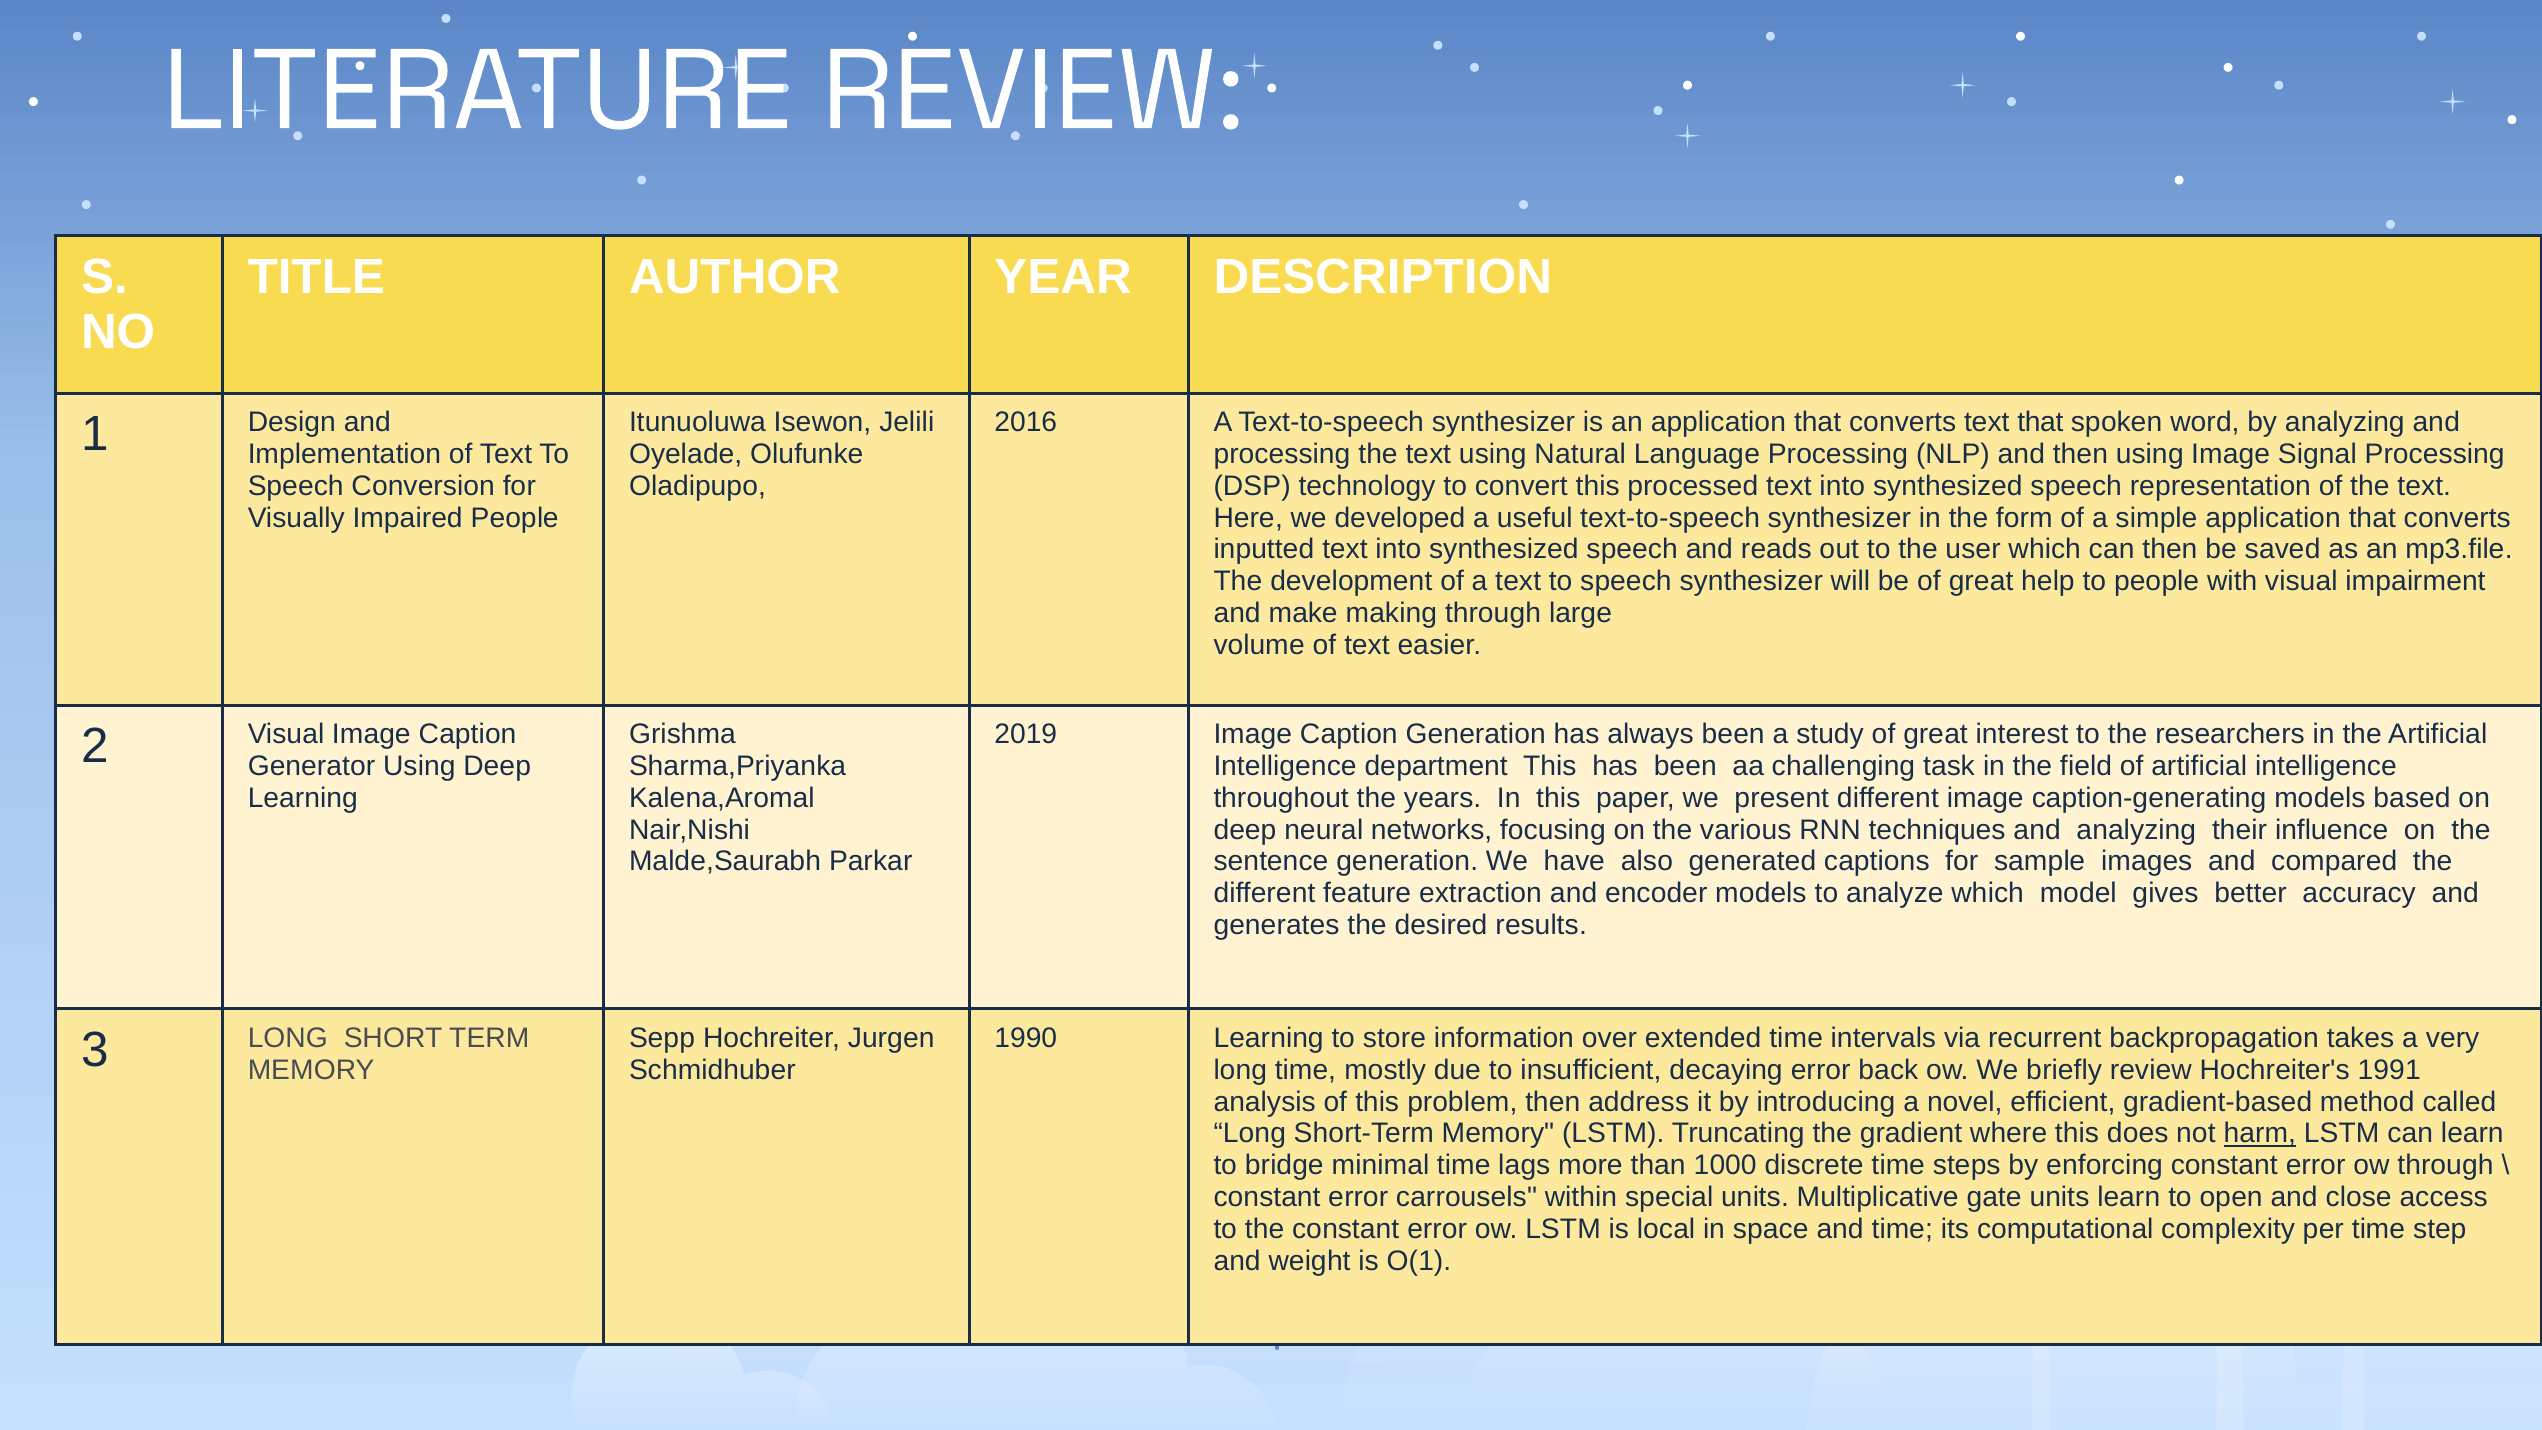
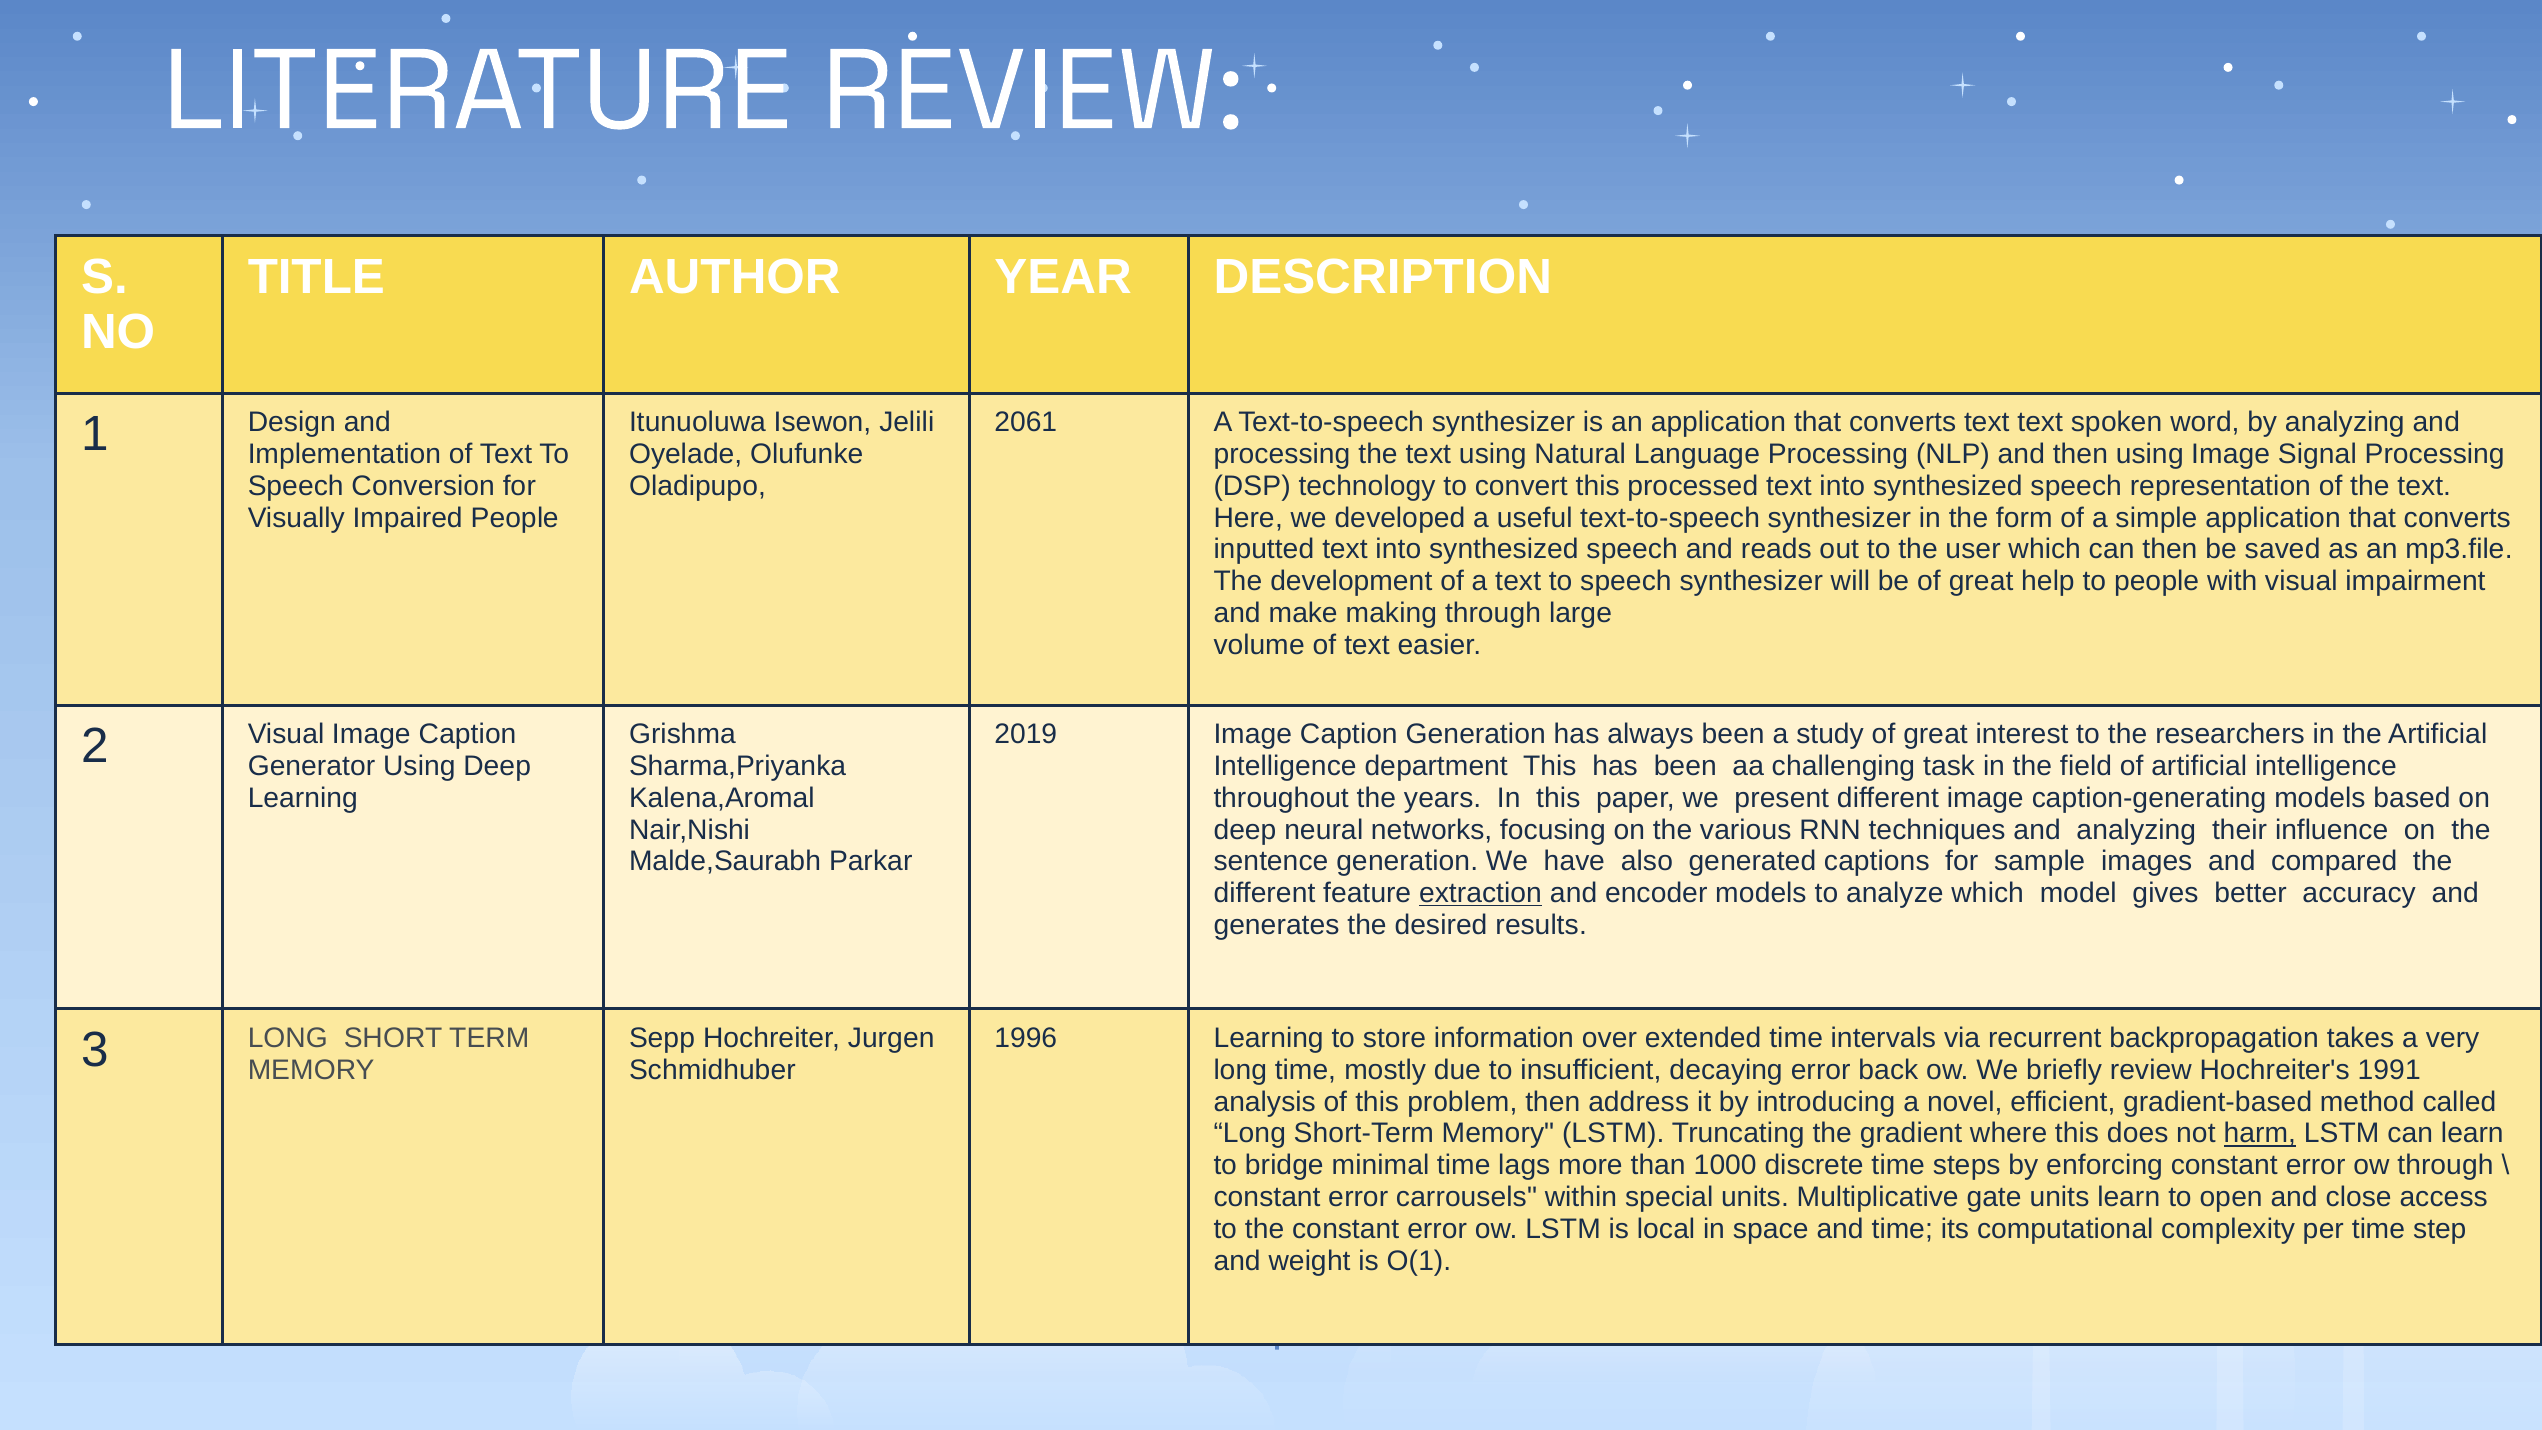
2016: 2016 -> 2061
text that: that -> text
extraction underline: none -> present
1990: 1990 -> 1996
